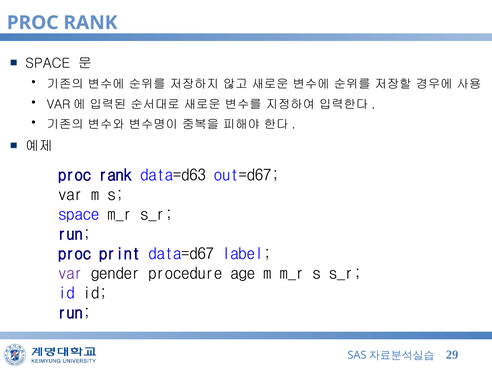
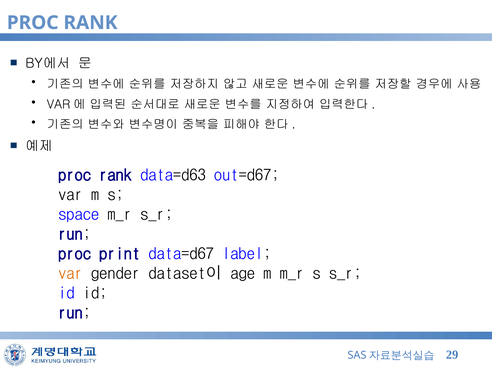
SPACE at (48, 63): SPACE -> BY에서
var at (70, 273) colour: purple -> orange
procedure: procedure -> dataset이
